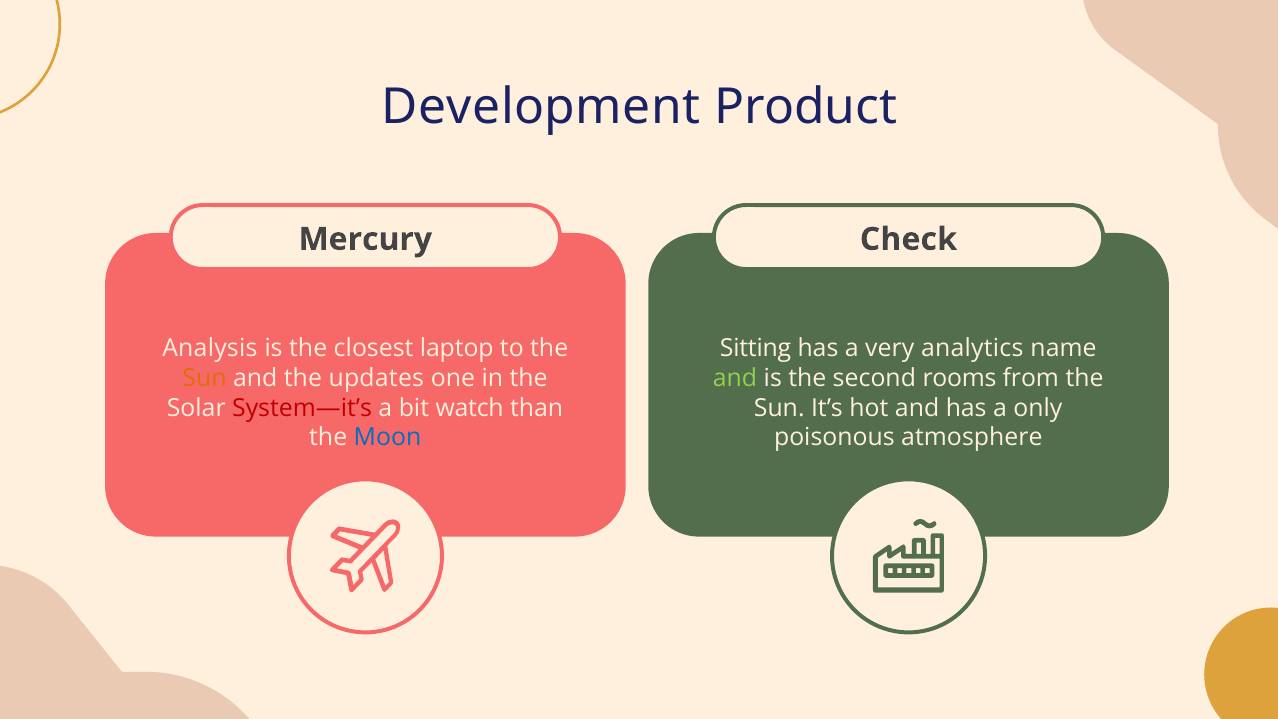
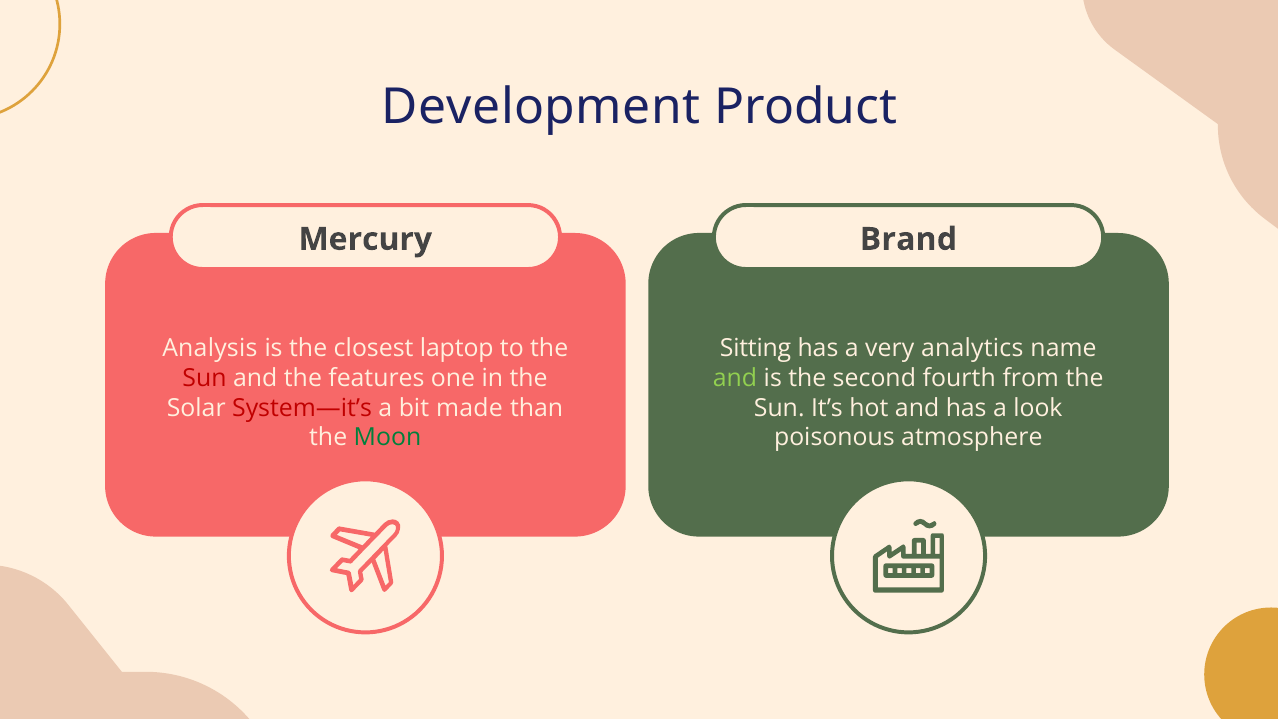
Check: Check -> Brand
Sun at (205, 378) colour: orange -> red
updates: updates -> features
rooms: rooms -> fourth
watch: watch -> made
only: only -> look
Moon colour: blue -> green
